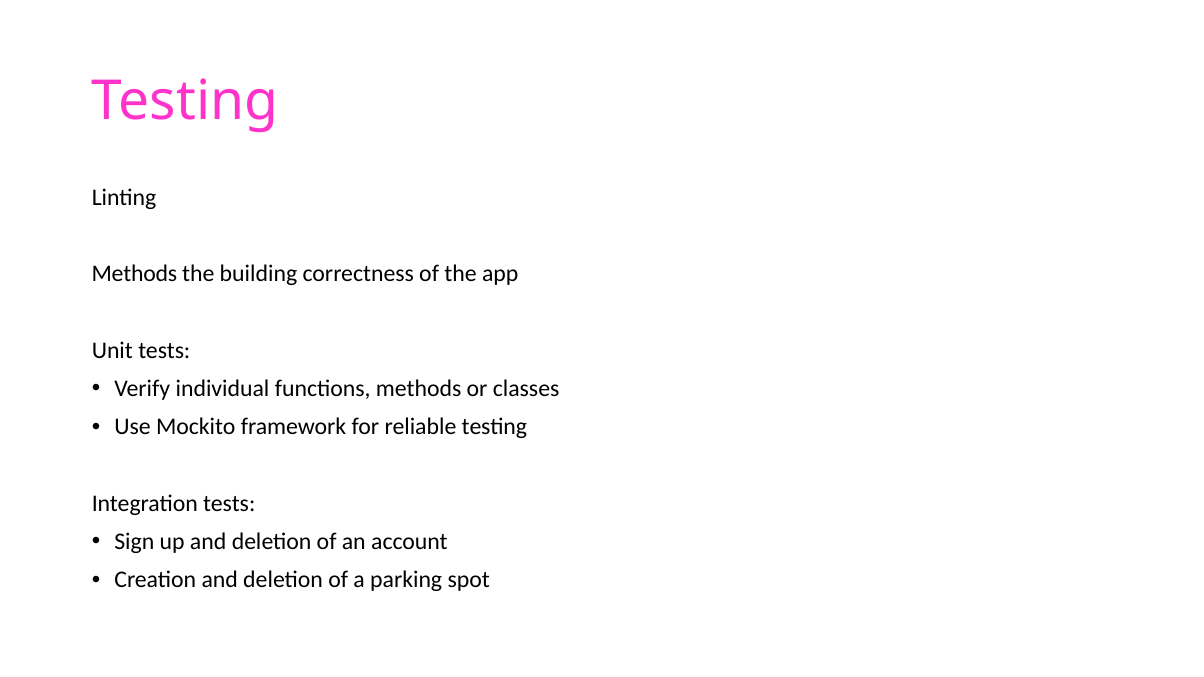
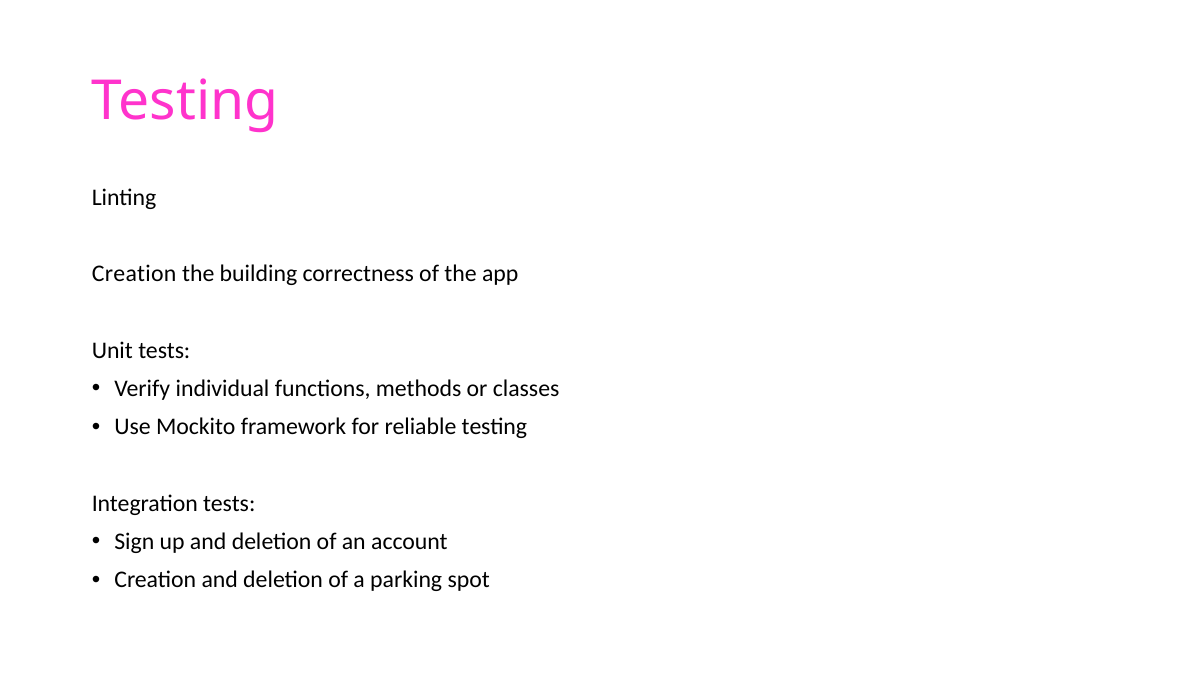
Methods at (134, 274): Methods -> Creation
